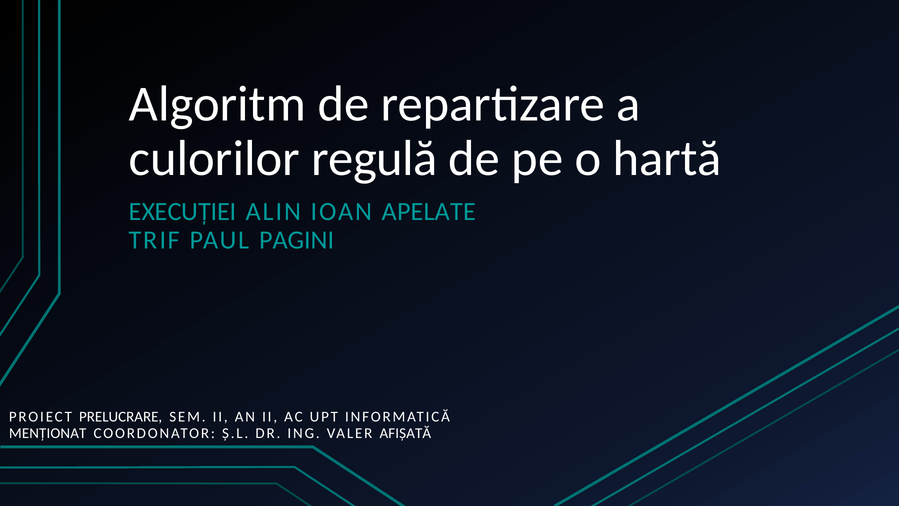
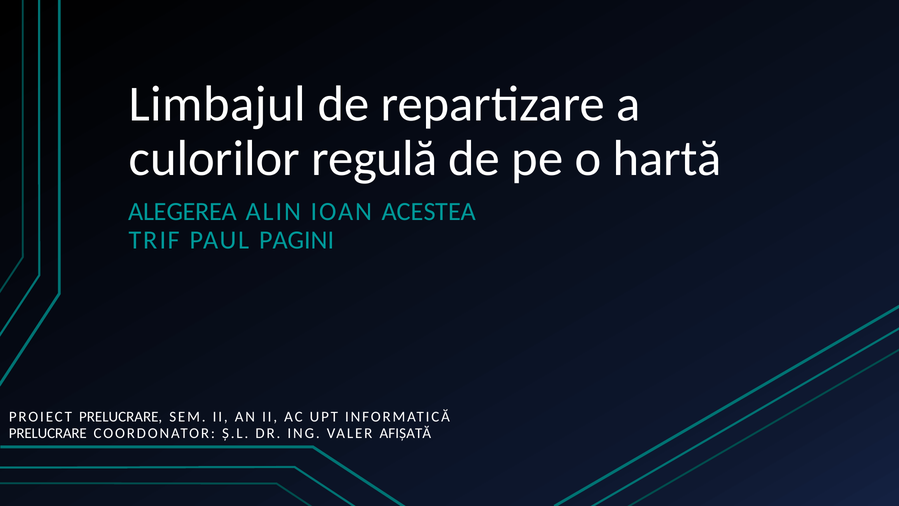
Algoritm: Algoritm -> Limbajul
EXECUȚIEI: EXECUȚIEI -> ALEGEREA
APELATE: APELATE -> ACESTEA
MENȚIONAT at (48, 433): MENȚIONAT -> PRELUCRARE
